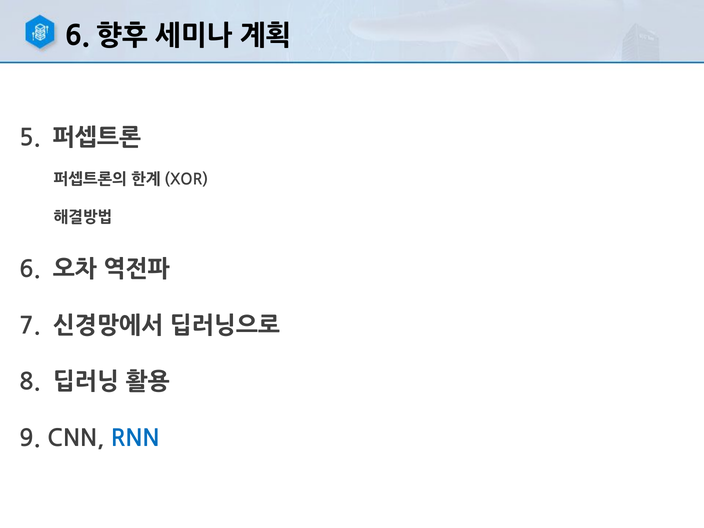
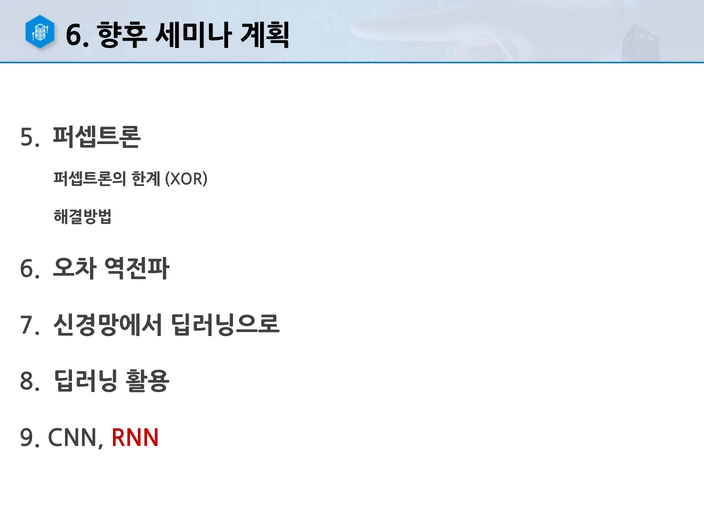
RNN colour: blue -> red
